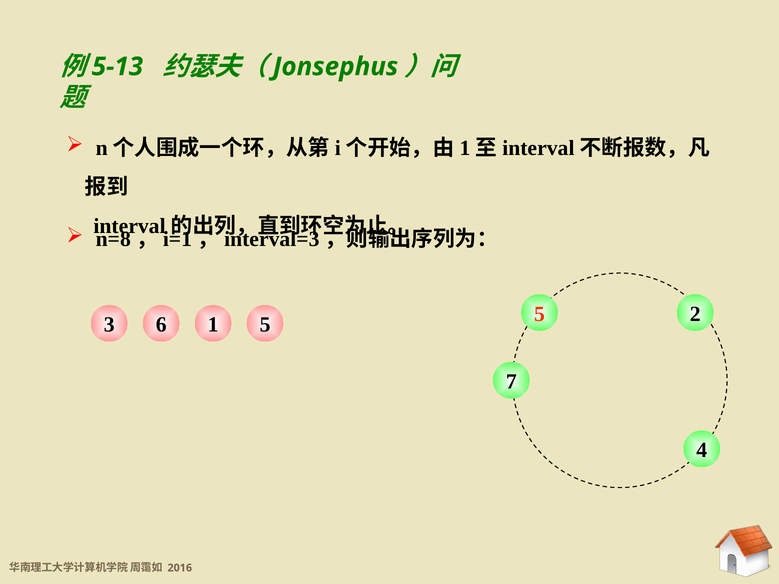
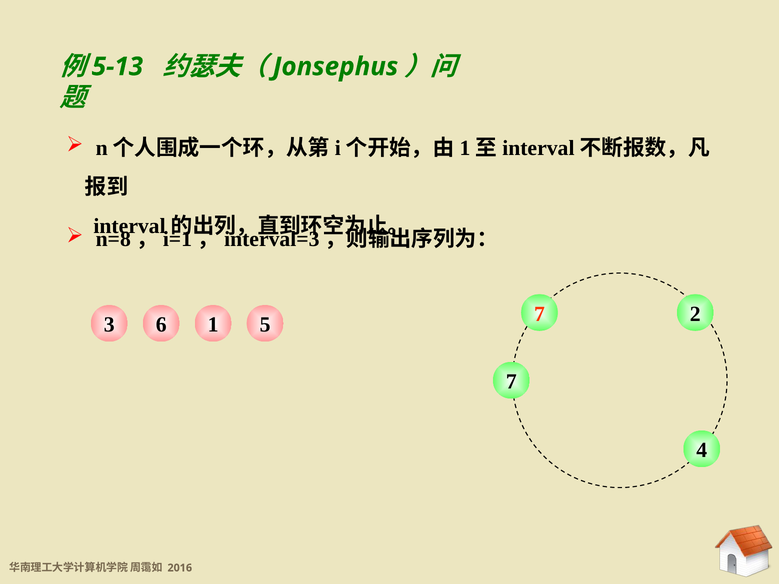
6 5: 5 -> 7
